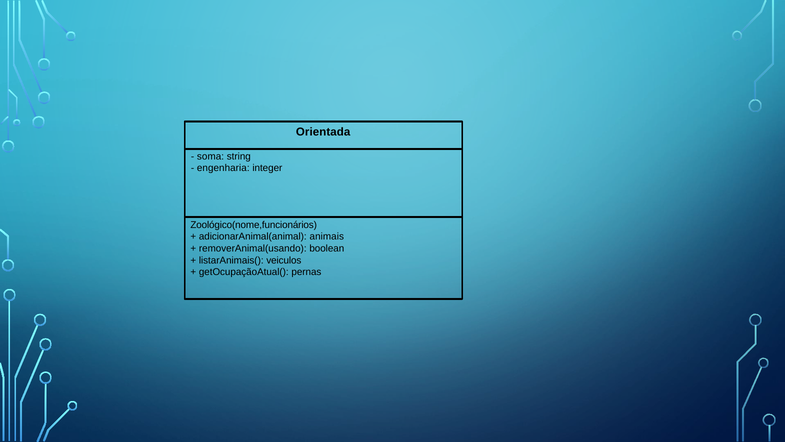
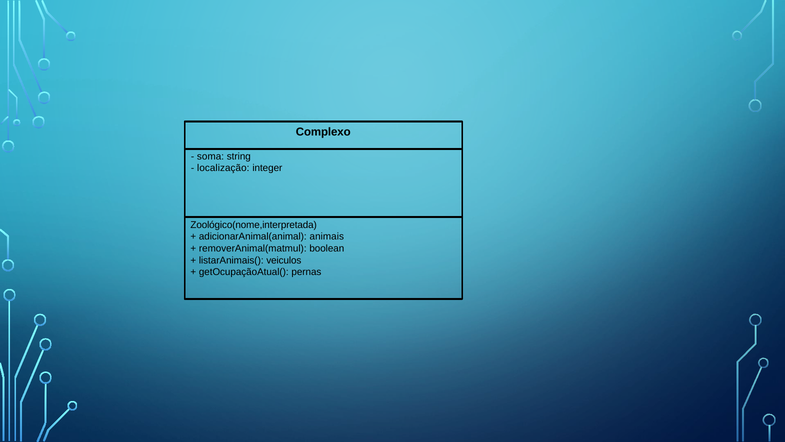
Orientada: Orientada -> Complexo
engenharia: engenharia -> localização
Zoológico(nome,funcionários: Zoológico(nome,funcionários -> Zoológico(nome,interpretada
removerAnimal(usando: removerAnimal(usando -> removerAnimal(matmul
